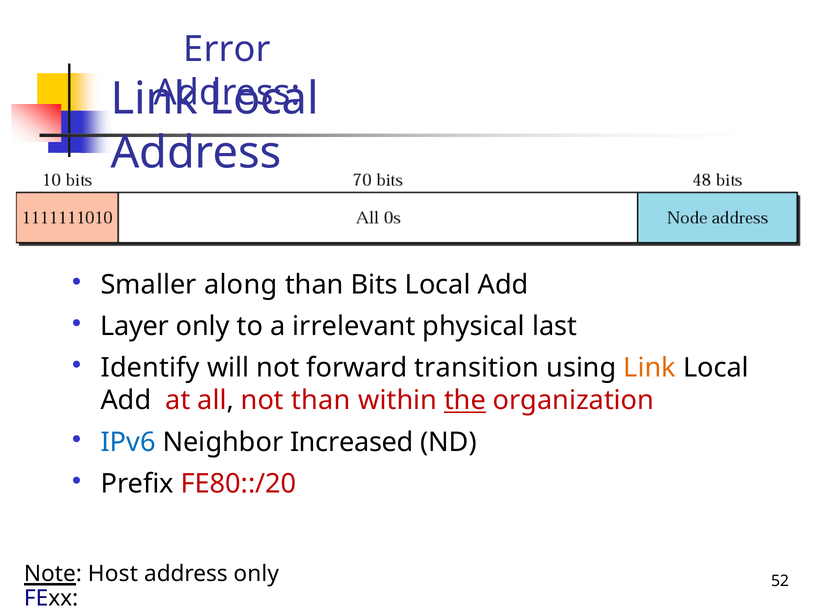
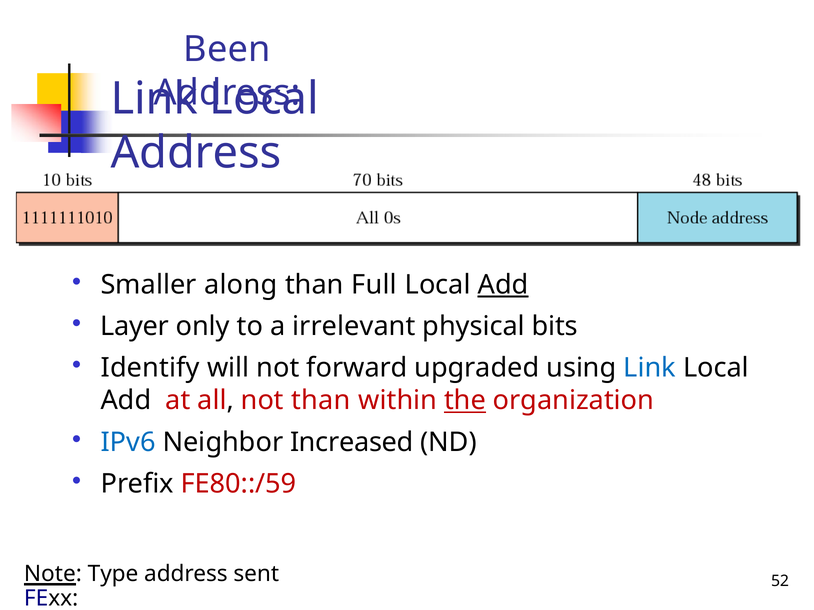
Error: Error -> Been
Bits: Bits -> Full
Add at (503, 285) underline: none -> present
last: last -> bits
transition: transition -> upgraded
Link at (650, 368) colour: orange -> blue
FE80::/20: FE80::/20 -> FE80::/59
Host: Host -> Type
address only: only -> sent
